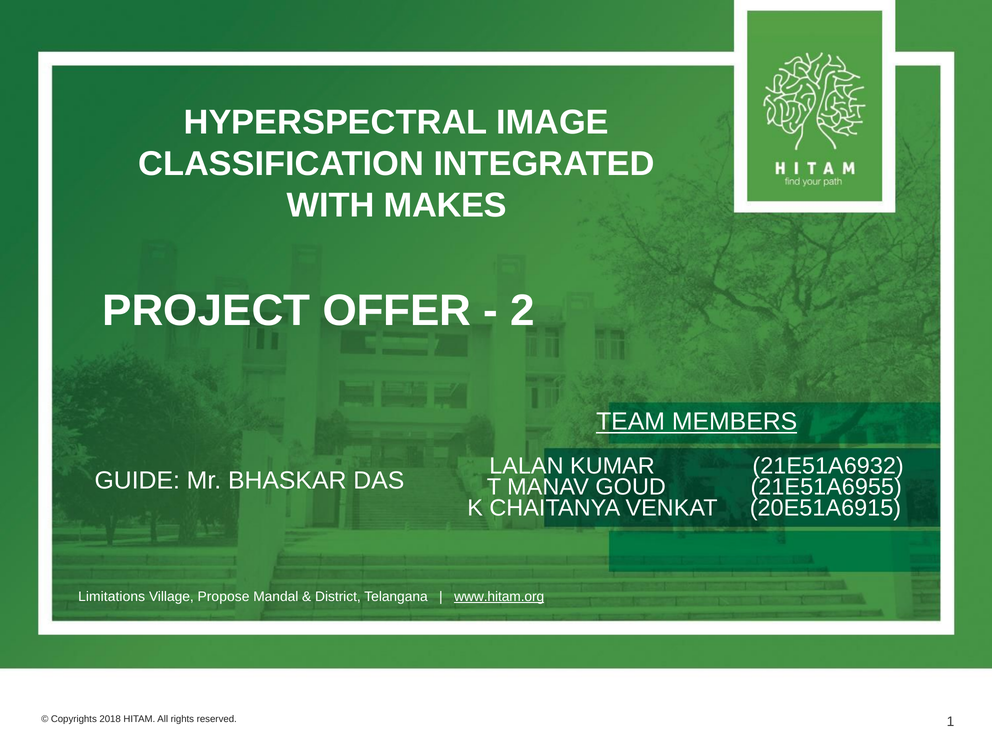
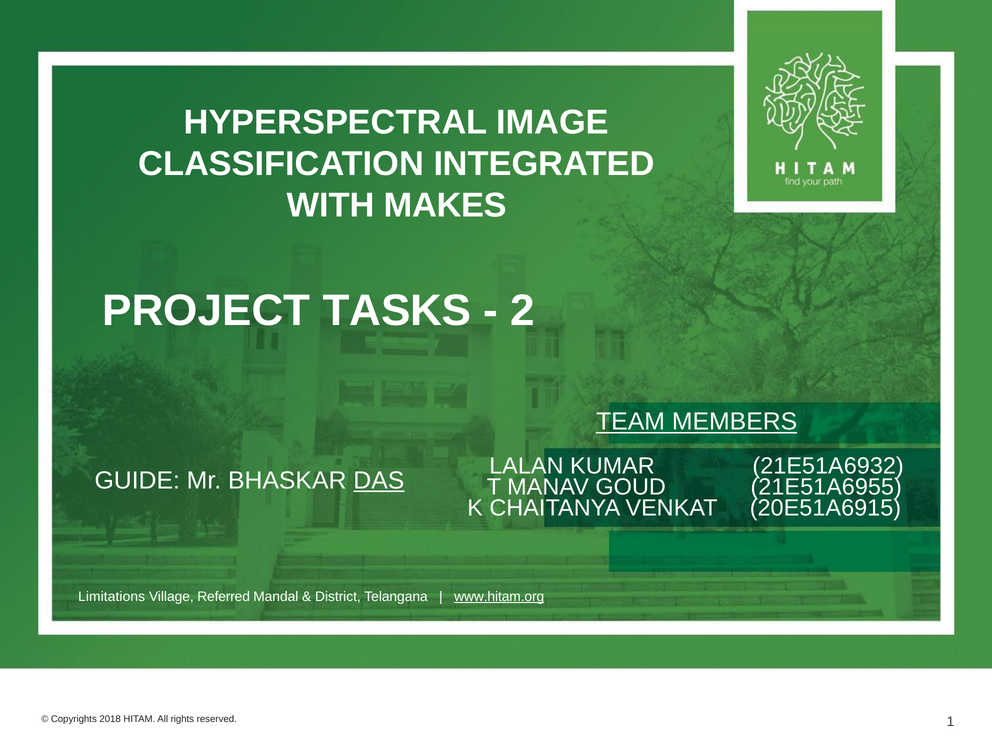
OFFER: OFFER -> TASKS
DAS underline: none -> present
Propose: Propose -> Referred
